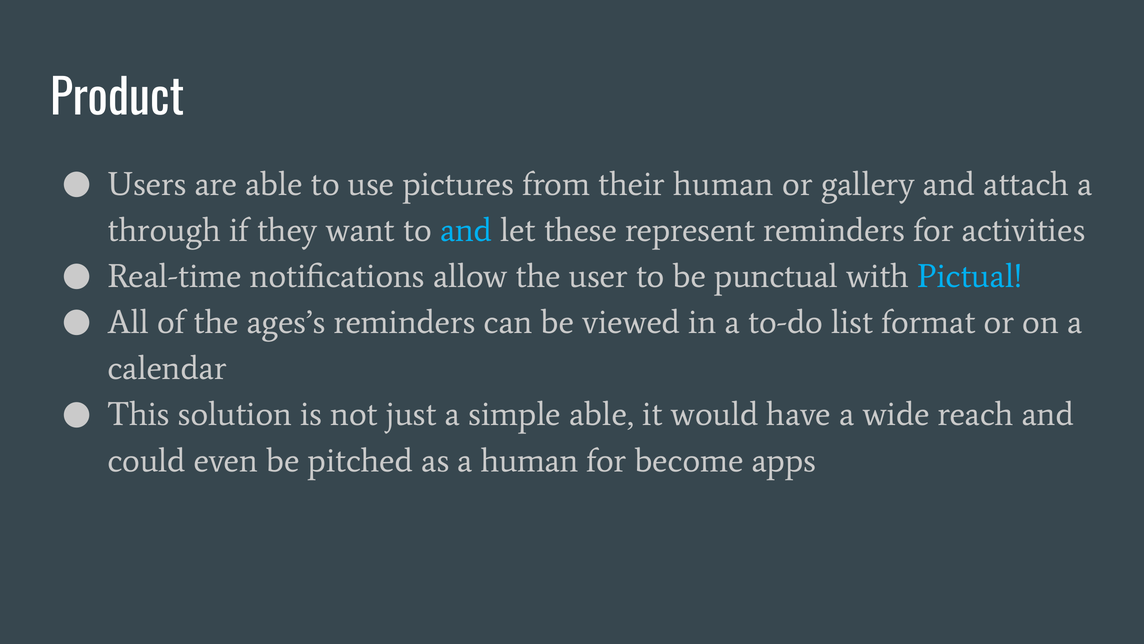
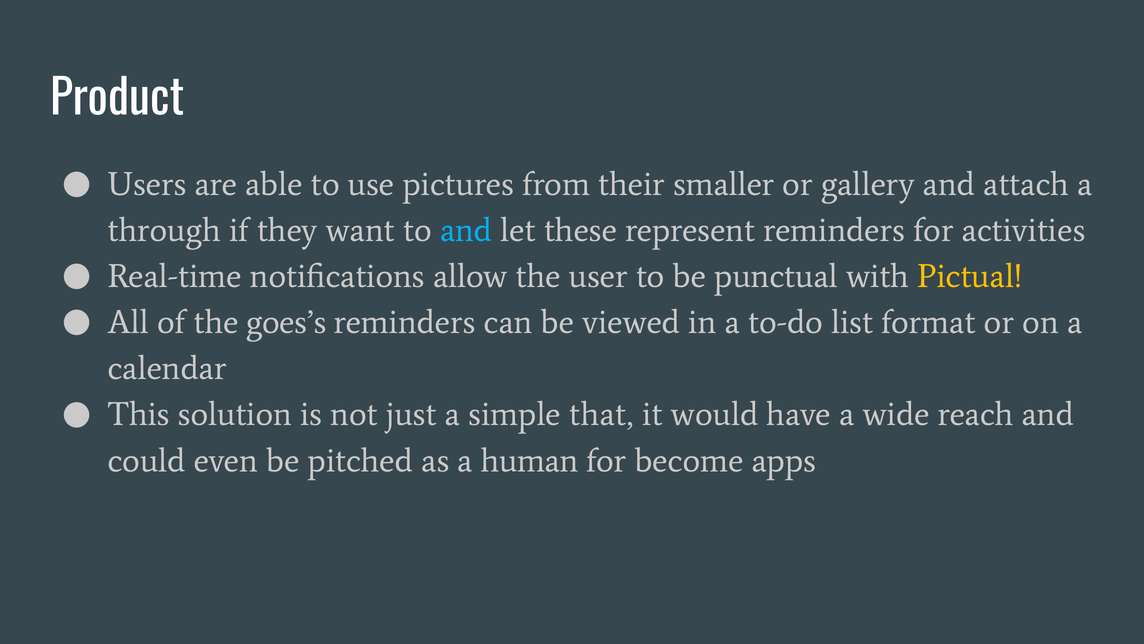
their human: human -> smaller
Pictual colour: light blue -> yellow
ages’s: ages’s -> goes’s
simple able: able -> that
